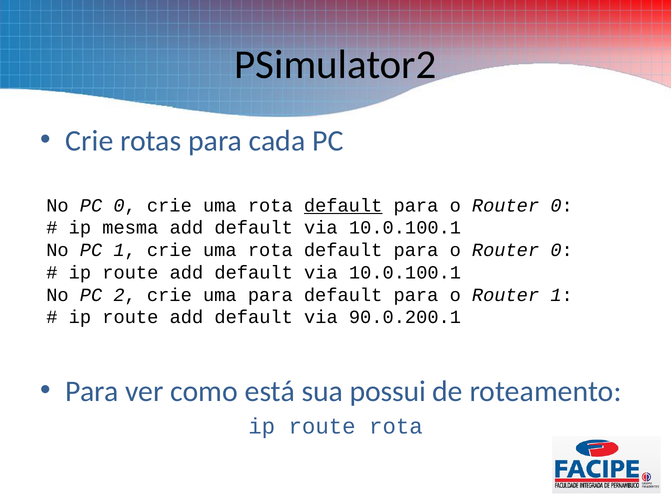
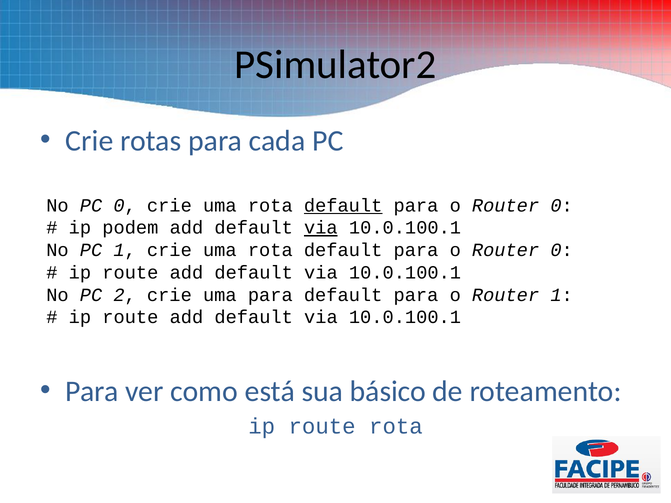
mesma: mesma -> podem
via at (321, 228) underline: none -> present
90.0.200.1 at (405, 317): 90.0.200.1 -> 10.0.100.1
possui: possui -> básico
